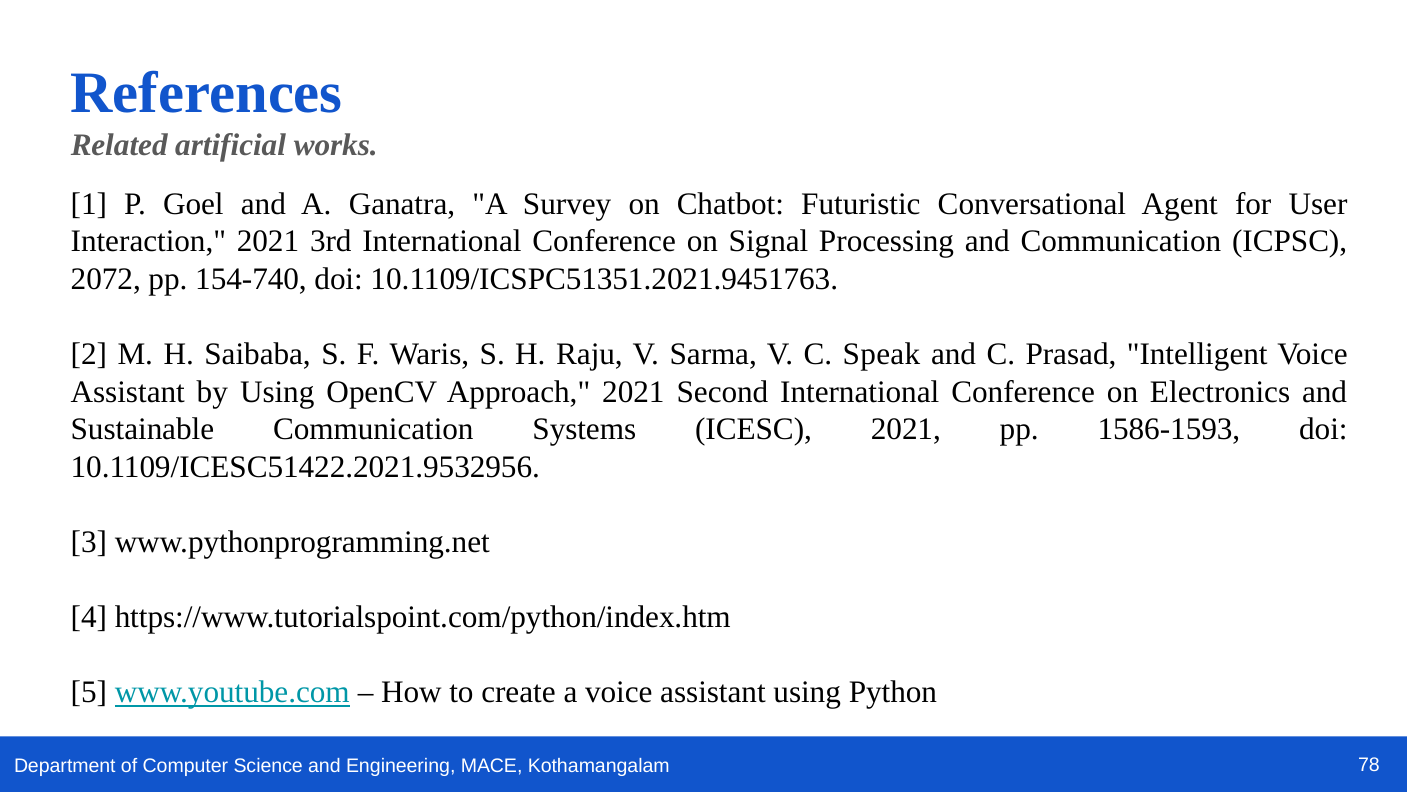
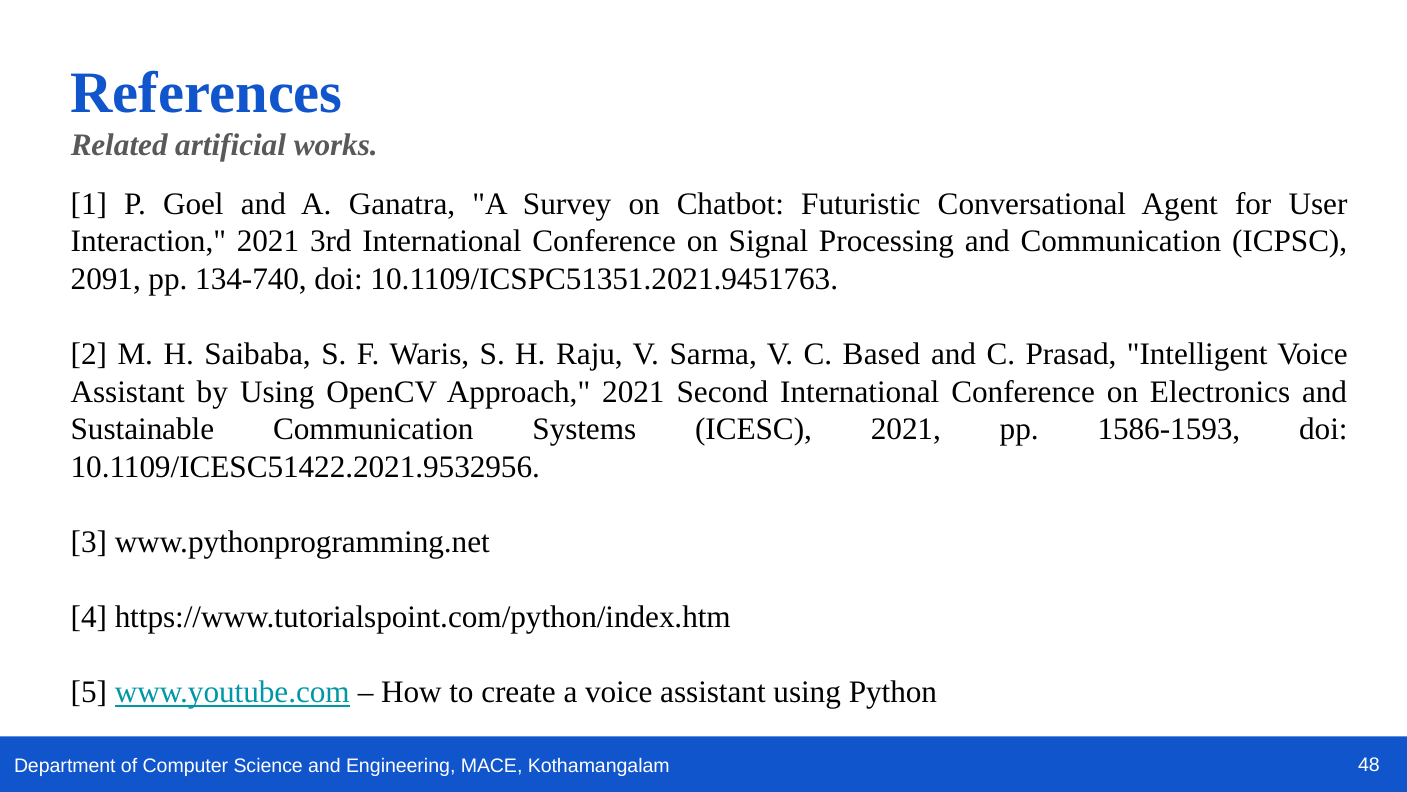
2072: 2072 -> 2091
154-740: 154-740 -> 134-740
Speak: Speak -> Based
78: 78 -> 48
